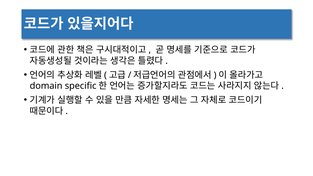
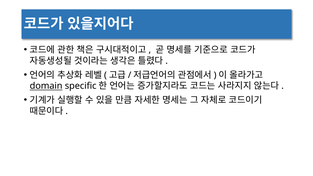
domain underline: none -> present
